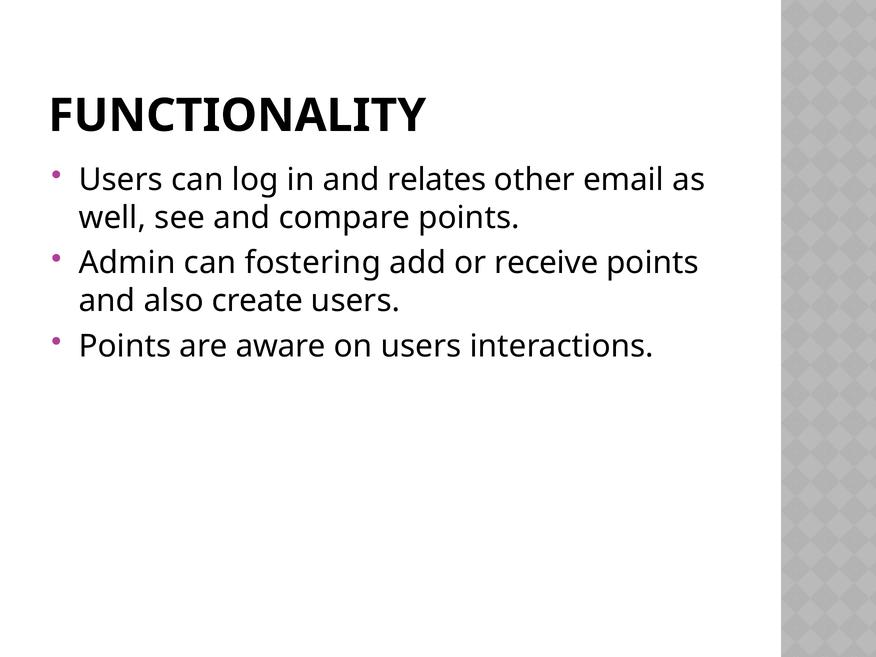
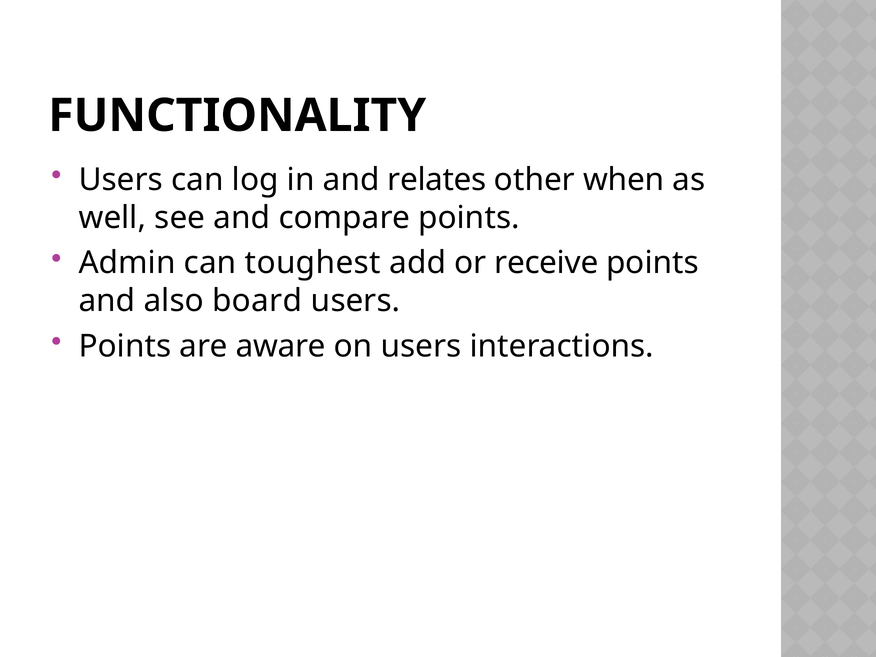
email: email -> when
fostering: fostering -> toughest
create: create -> board
